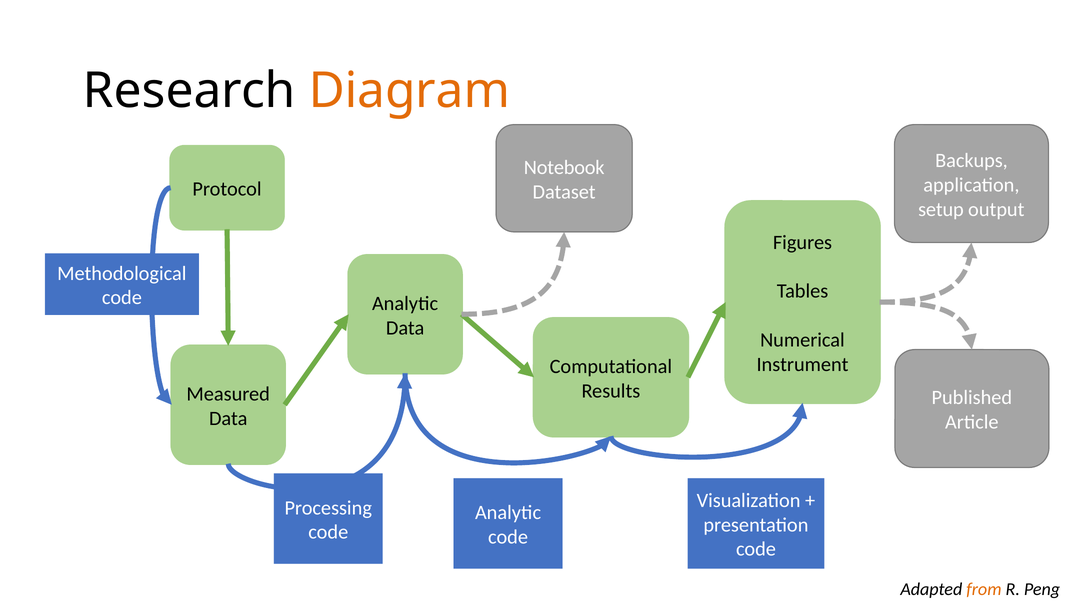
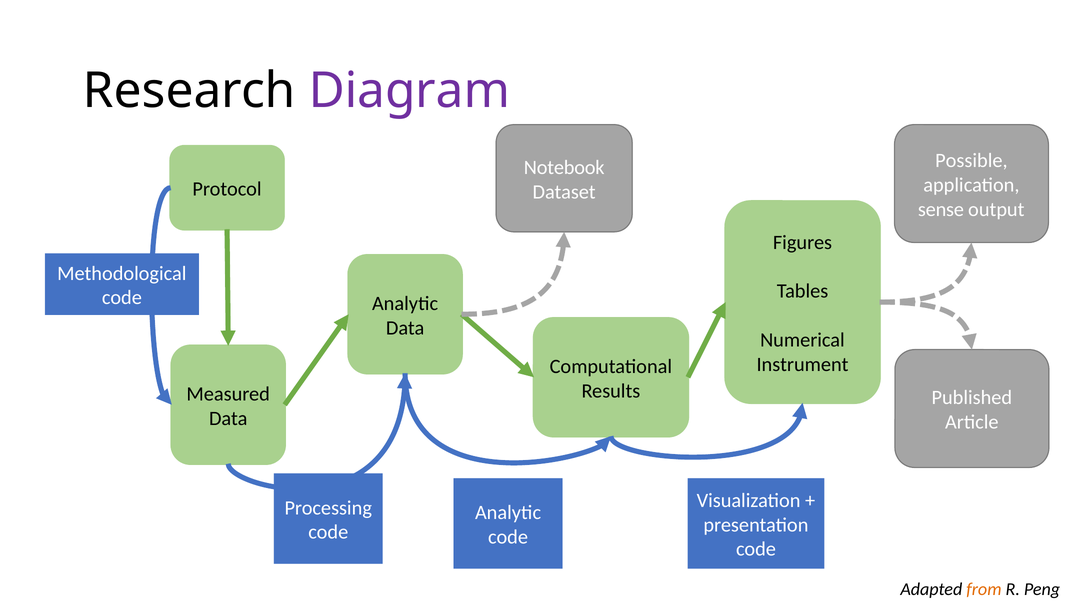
Diagram colour: orange -> purple
Backups: Backups -> Possible
setup: setup -> sense
